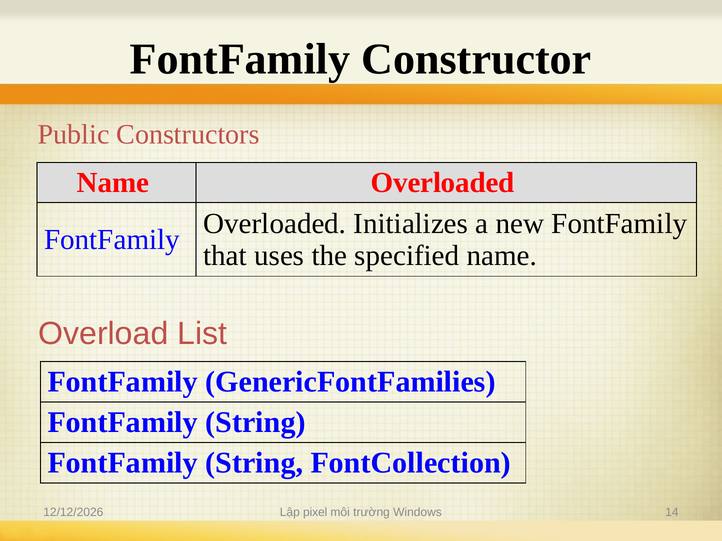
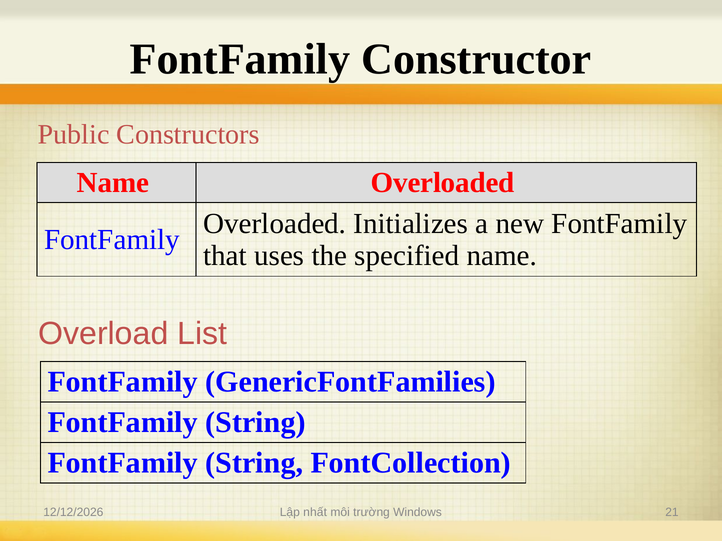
pixel: pixel -> nhất
14: 14 -> 21
